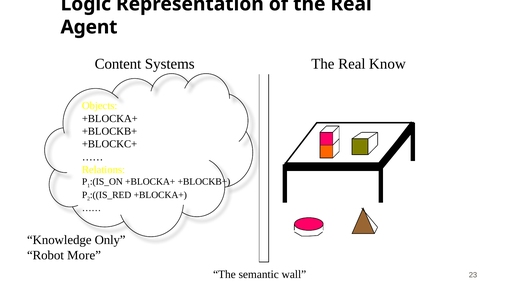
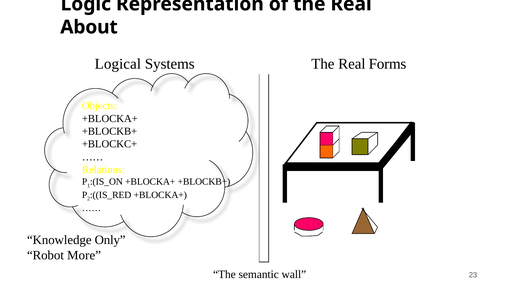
Agent: Agent -> About
Content: Content -> Logical
Know: Know -> Forms
